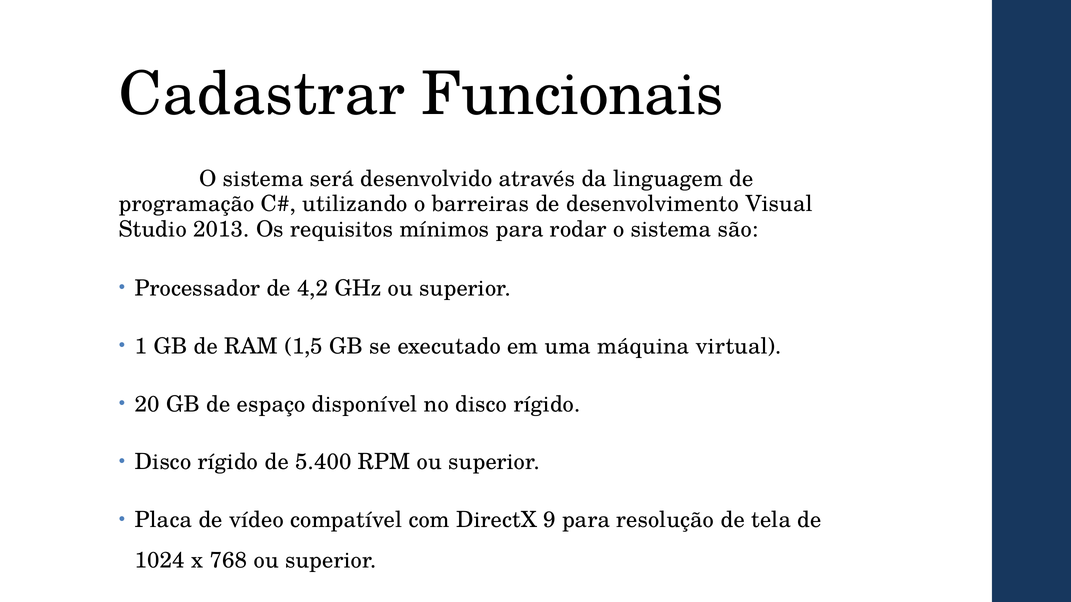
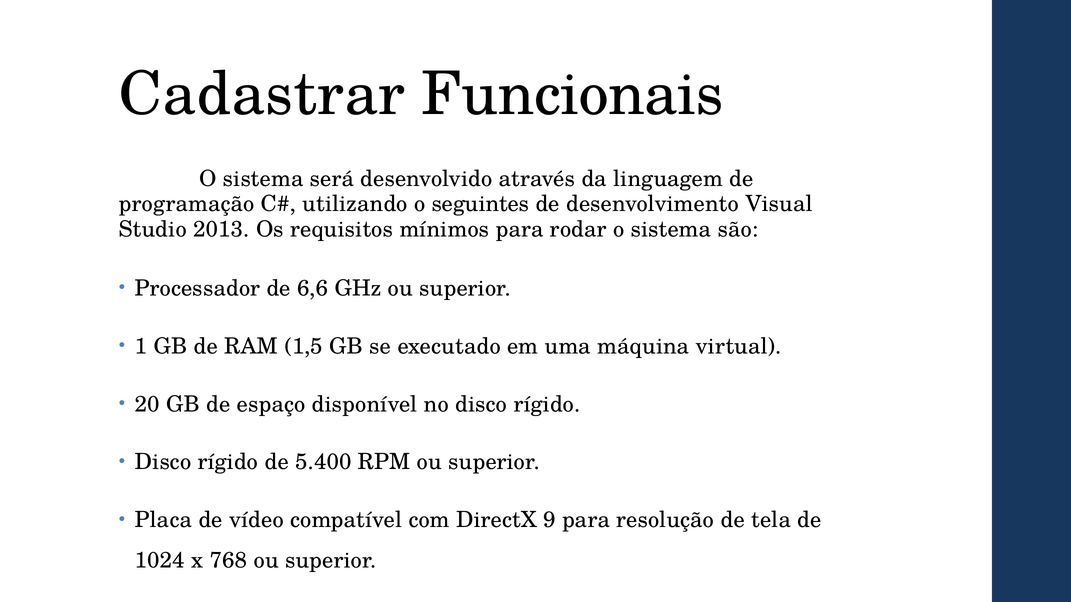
barreiras: barreiras -> seguintes
4,2: 4,2 -> 6,6
